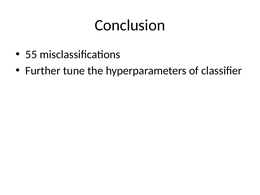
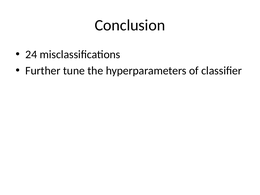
55: 55 -> 24
